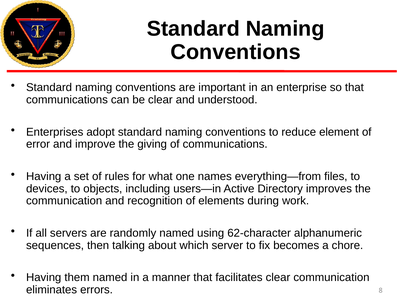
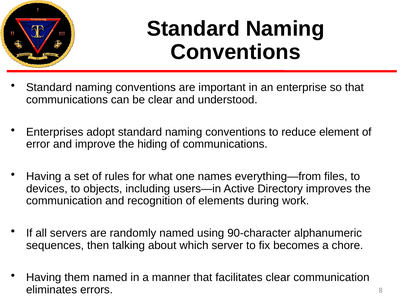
giving: giving -> hiding
62-character: 62-character -> 90-character
